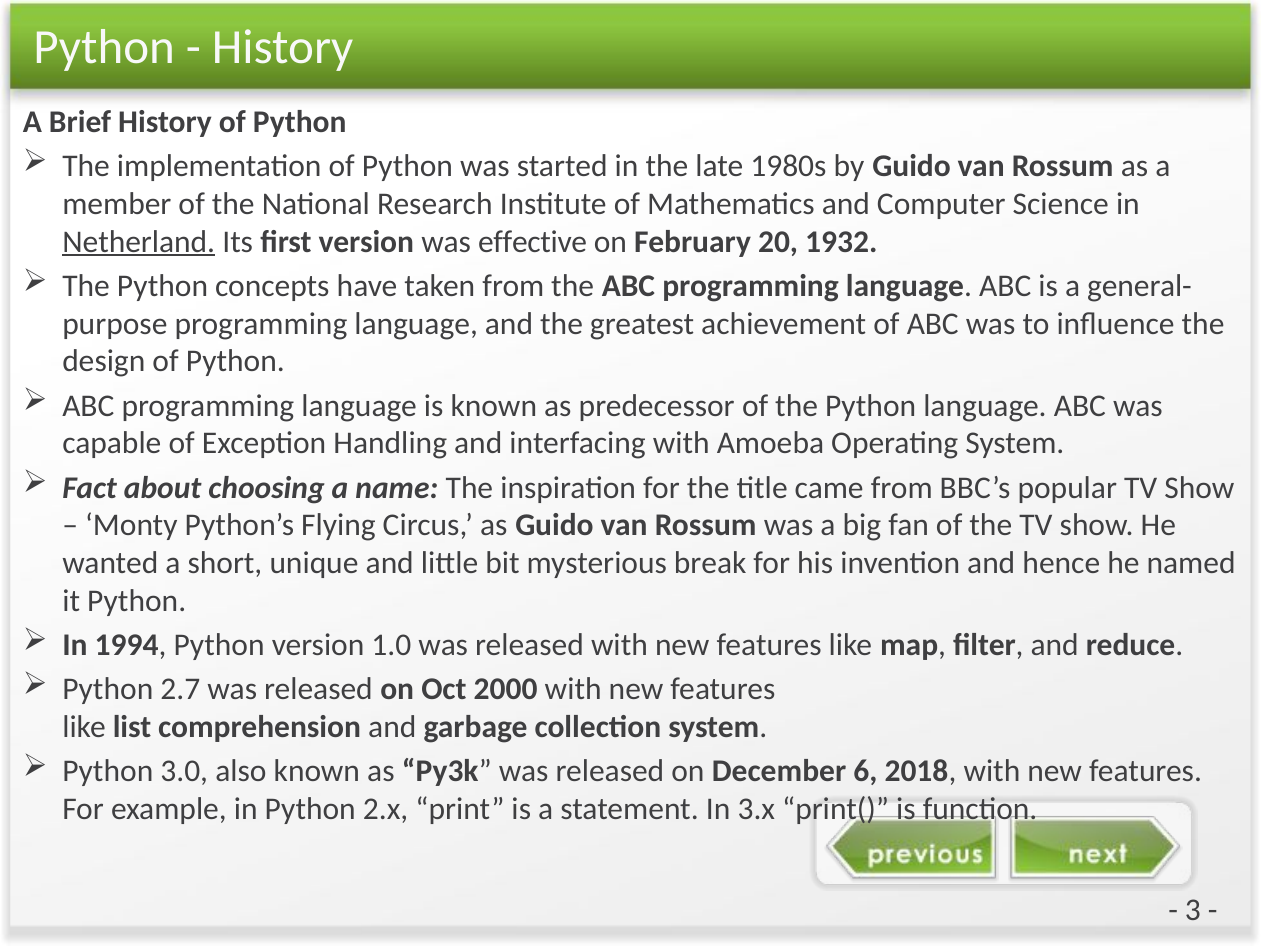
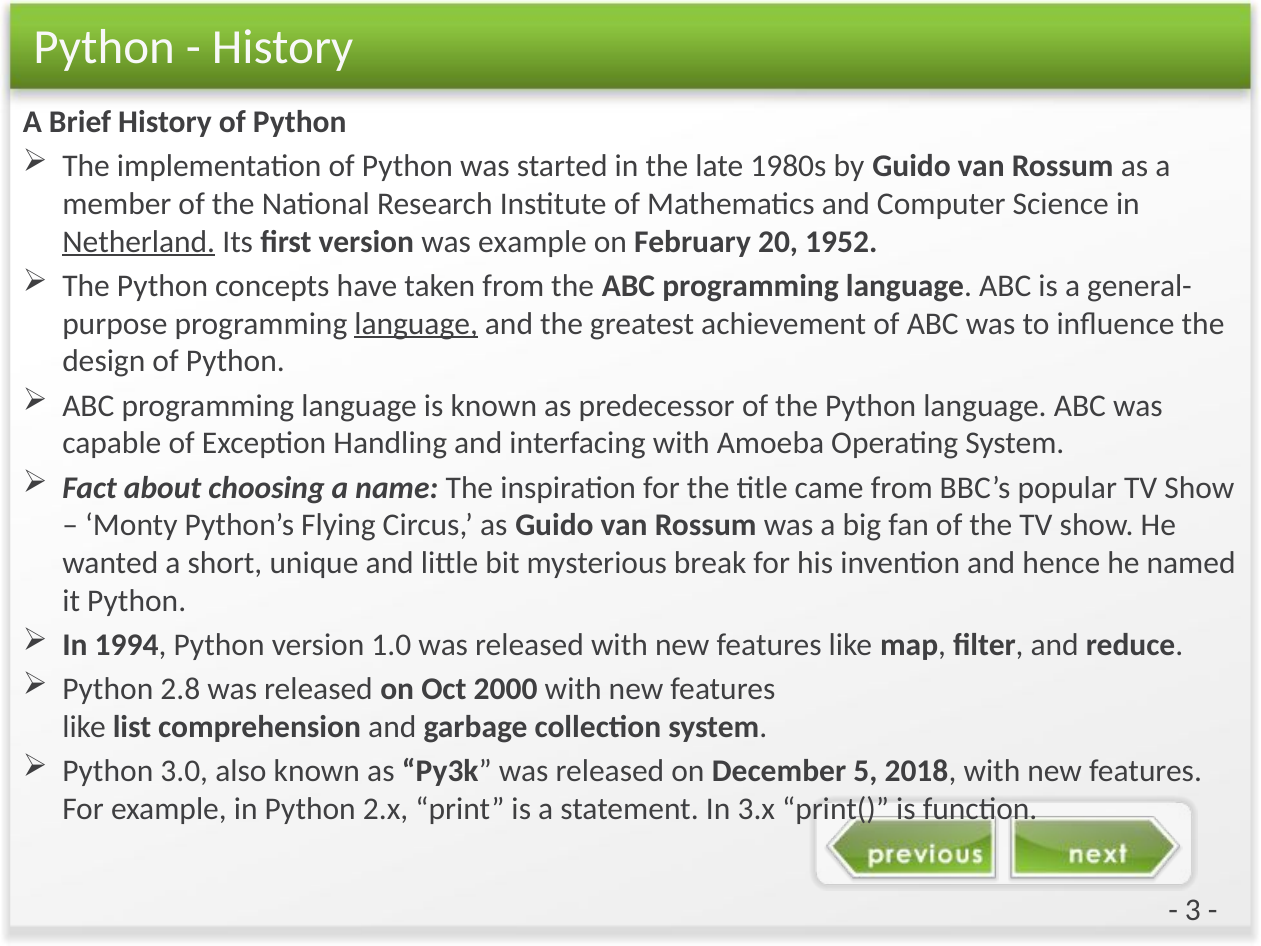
was effective: effective -> example
1932: 1932 -> 1952
language at (416, 324) underline: none -> present
2.7: 2.7 -> 2.8
6: 6 -> 5
